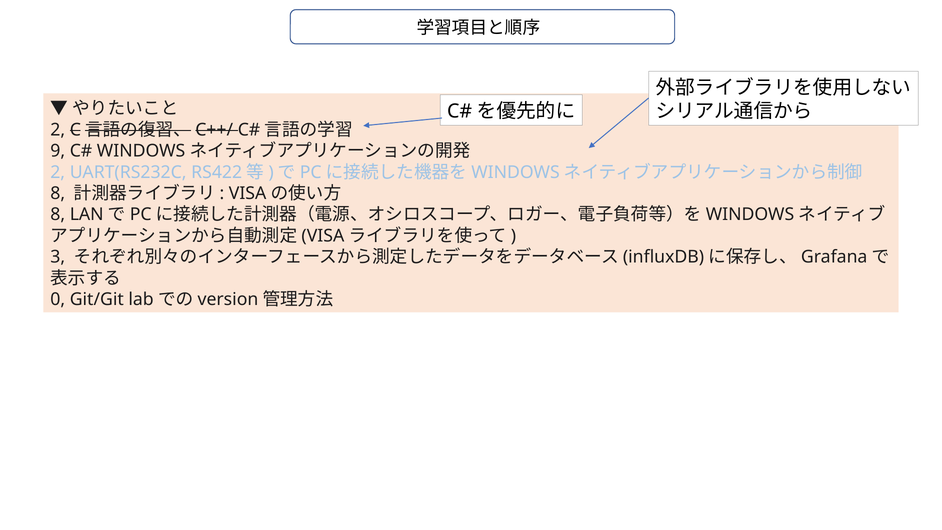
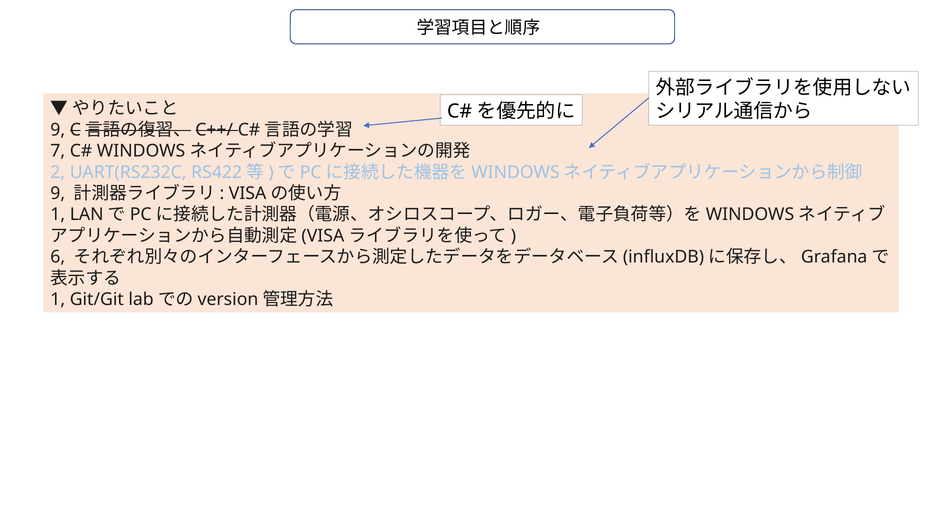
2 at (58, 130): 2 -> 9
9: 9 -> 7
8 at (58, 193): 8 -> 9
8 at (58, 215): 8 -> 1
3: 3 -> 6
0 at (58, 299): 0 -> 1
